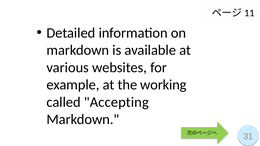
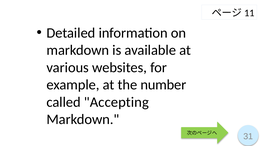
working: working -> number
